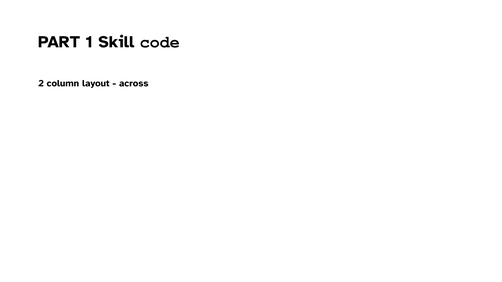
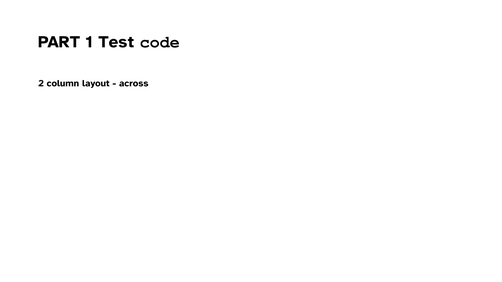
Skill: Skill -> Test
